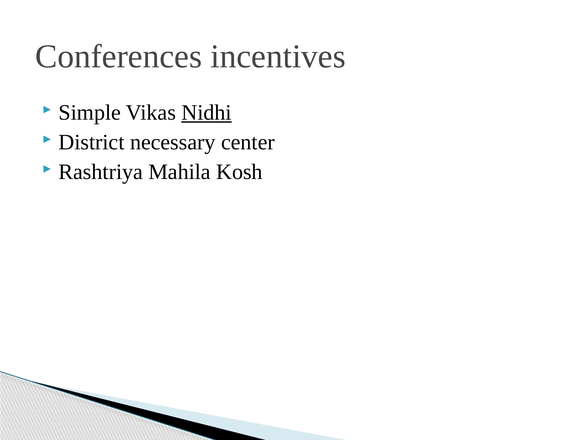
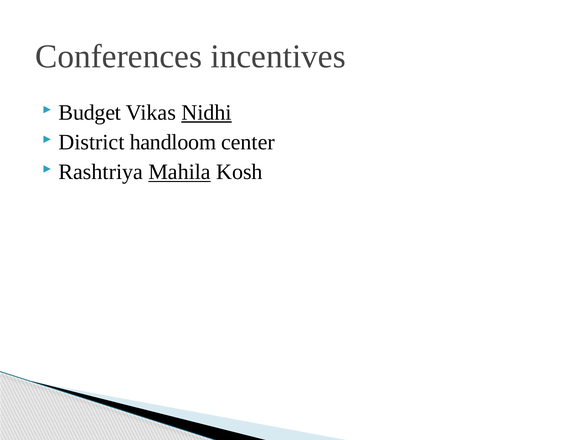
Simple: Simple -> Budget
necessary: necessary -> handloom
Mahila underline: none -> present
